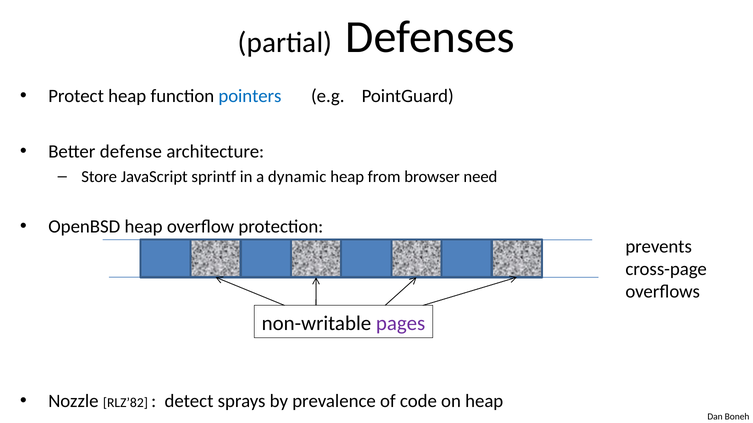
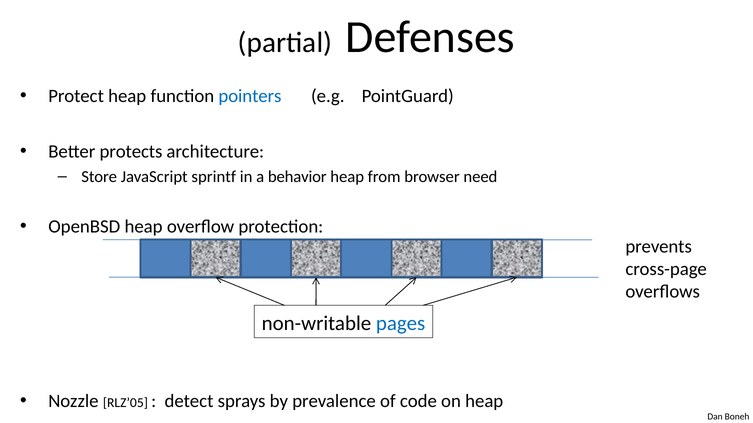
defense: defense -> protects
dynamic: dynamic -> behavior
pages colour: purple -> blue
RLZ’82: RLZ’82 -> RLZ’05
